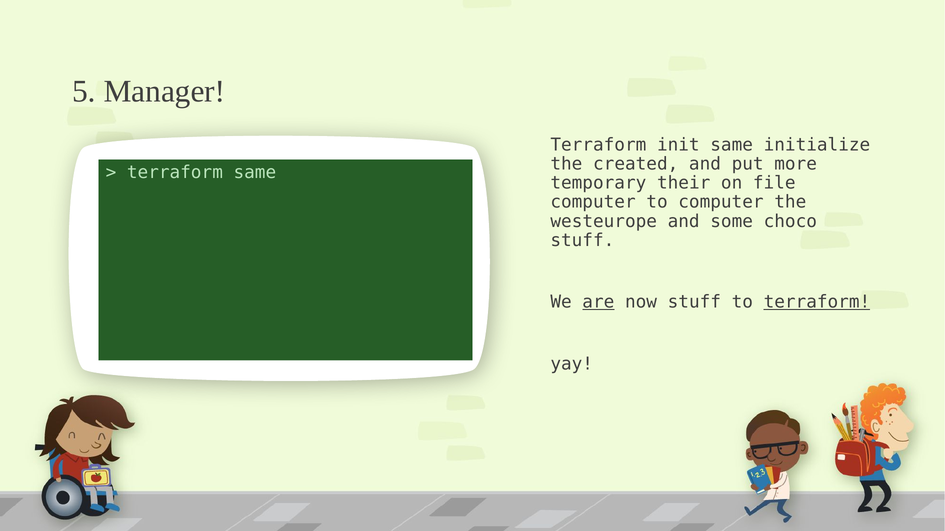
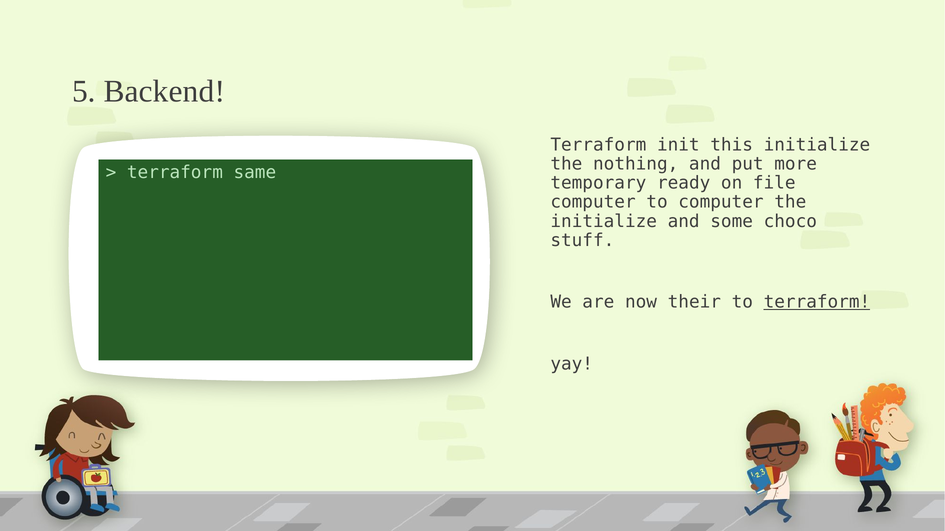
Manager: Manager -> Backend
init same: same -> this
created: created -> nothing
their: their -> ready
westeurope at (604, 221): westeurope -> initialize
are underline: present -> none
now stuff: stuff -> their
